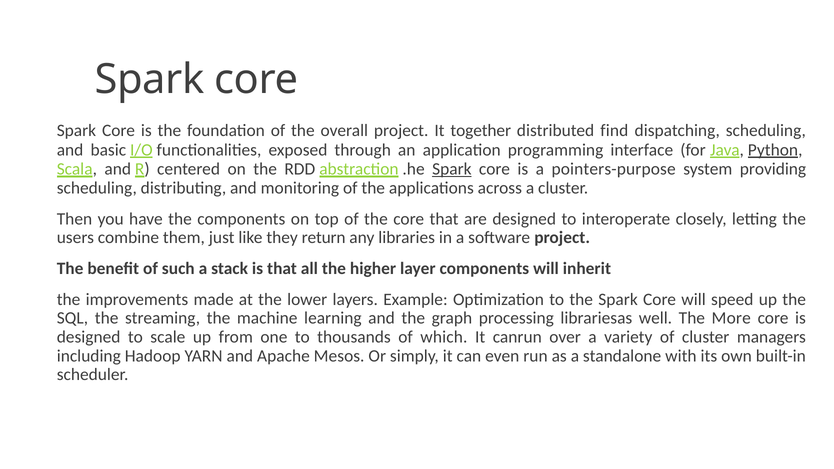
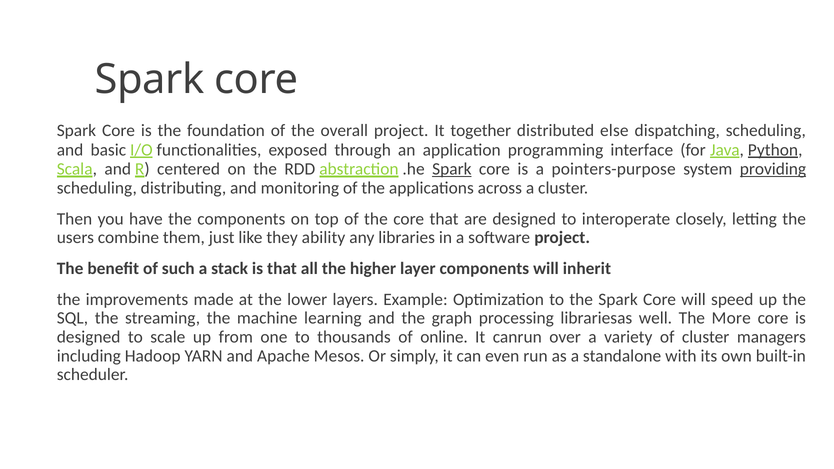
find: find -> else
providing underline: none -> present
return: return -> ability
which: which -> online
